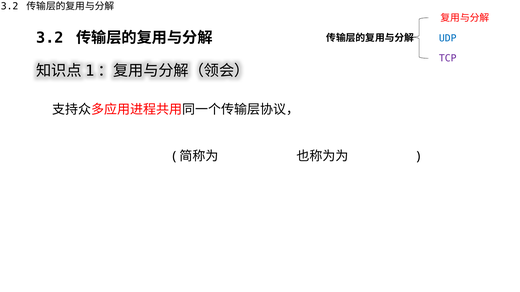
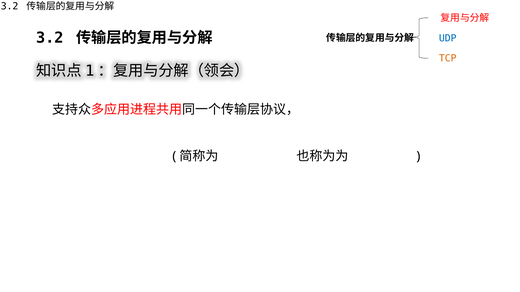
TCP colour: purple -> orange
